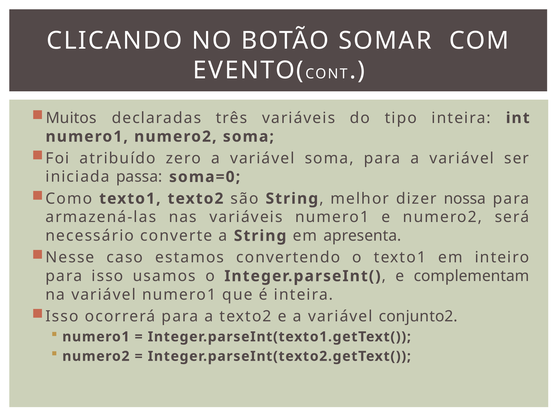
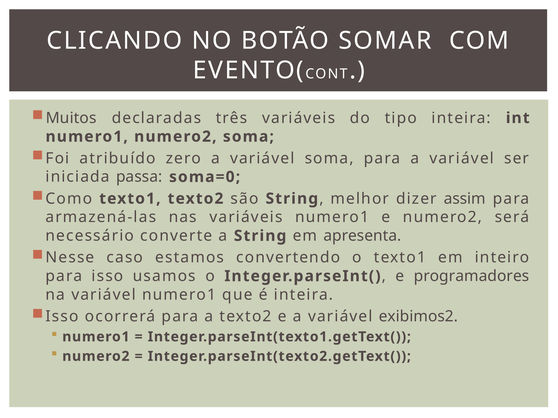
nossa: nossa -> assim
complementam: complementam -> programadores
conjunto2: conjunto2 -> exibimos2
